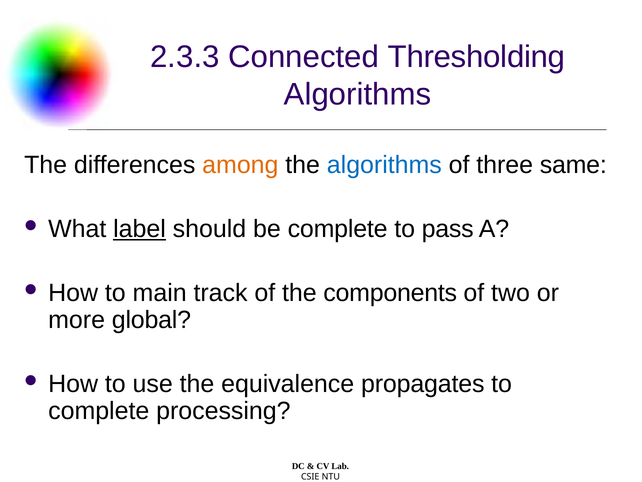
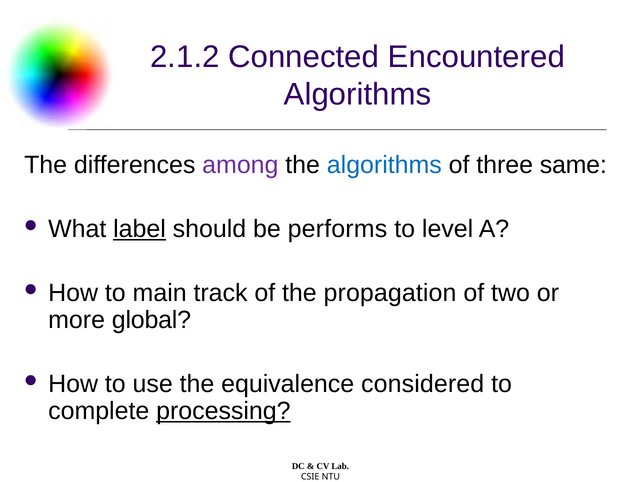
2.3.3: 2.3.3 -> 2.1.2
Thresholding: Thresholding -> Encountered
among colour: orange -> purple
be complete: complete -> performs
pass: pass -> level
components: components -> propagation
propagates: propagates -> considered
processing underline: none -> present
